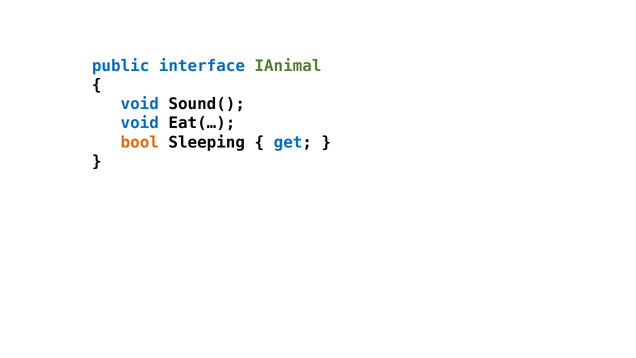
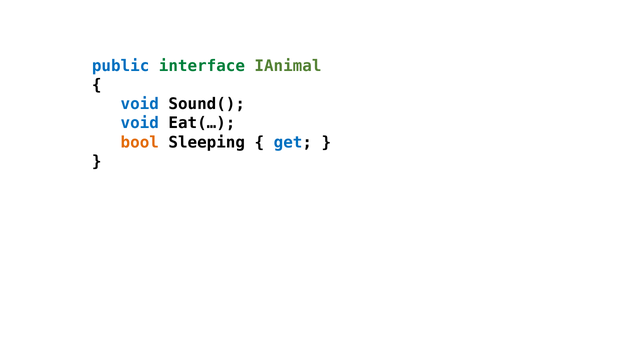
interface colour: blue -> green
